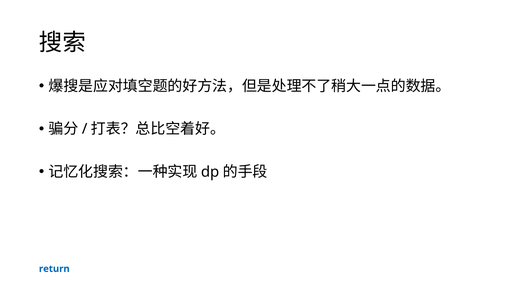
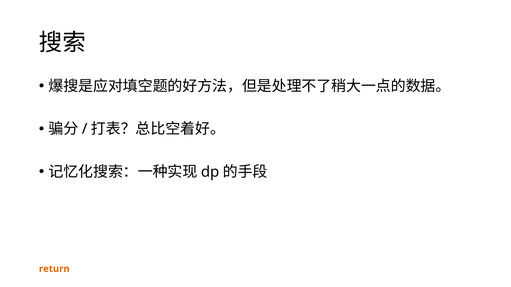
return colour: blue -> orange
